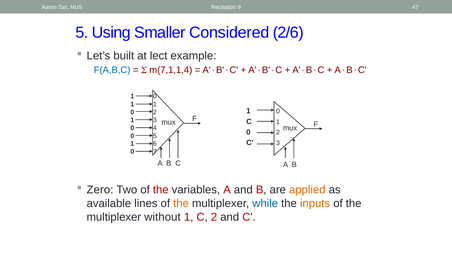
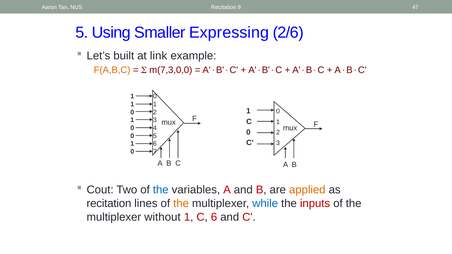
Considered: Considered -> Expressing
lect: lect -> link
F(A,B,C colour: blue -> orange
m(7,1,1,4: m(7,1,1,4 -> m(7,3,0,0
Zero: Zero -> Cout
the at (161, 190) colour: red -> blue
available at (109, 204): available -> recitation
inputs colour: orange -> red
C 2: 2 -> 6
